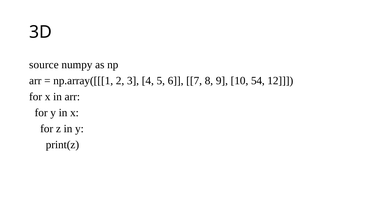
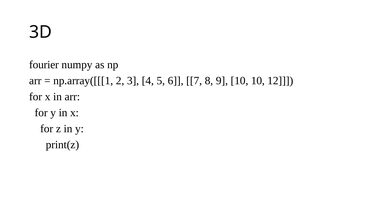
source: source -> fourier
10 54: 54 -> 10
